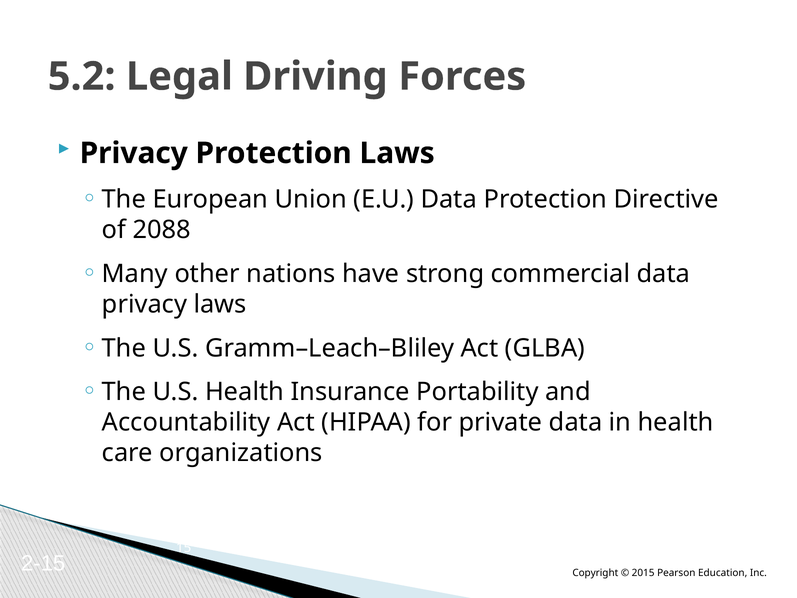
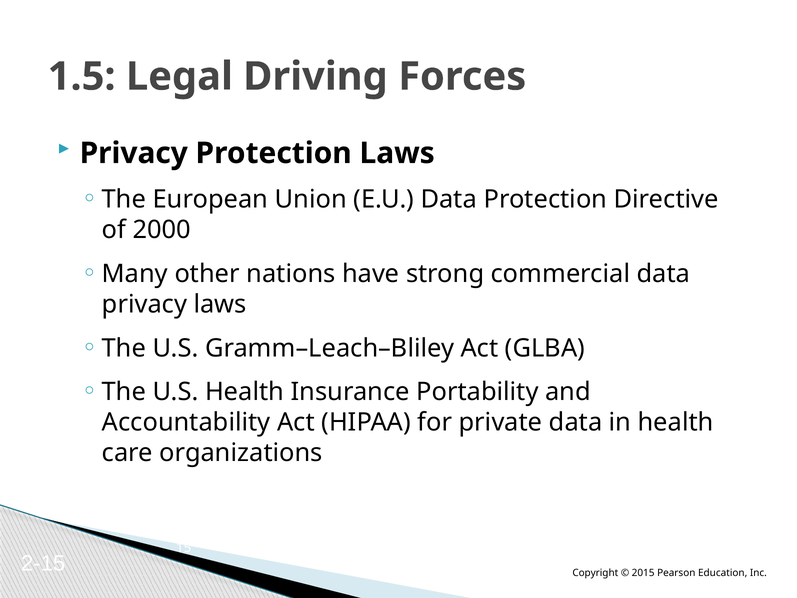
5.2: 5.2 -> 1.5
2088: 2088 -> 2000
